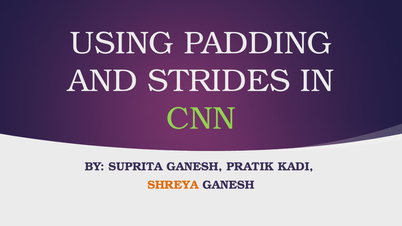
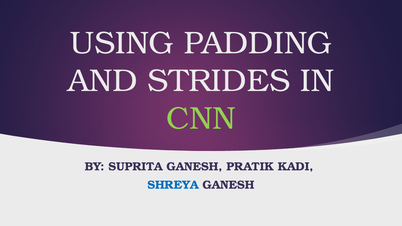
SHREYA colour: orange -> blue
